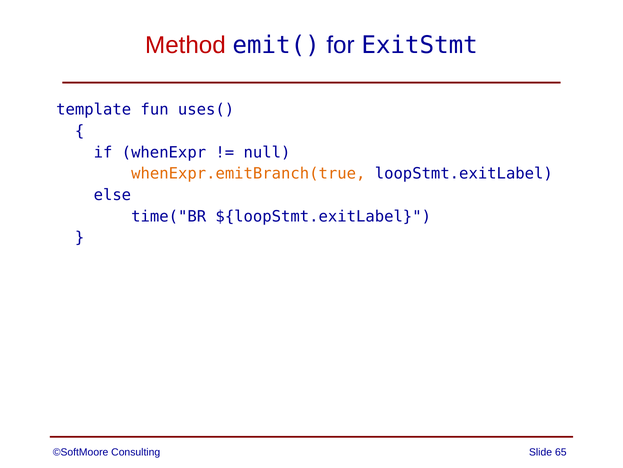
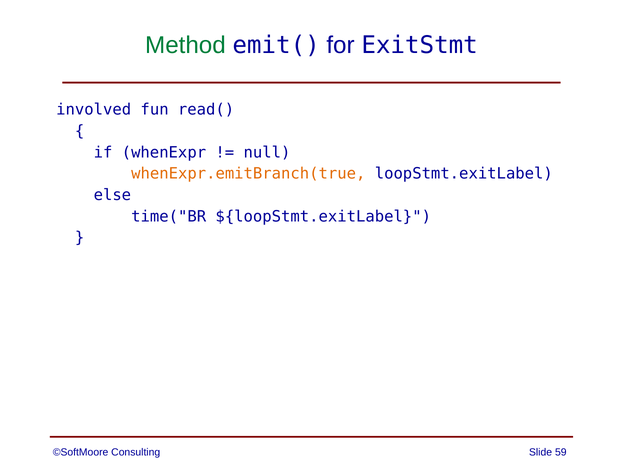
Method colour: red -> green
template: template -> involved
uses(: uses( -> read(
65: 65 -> 59
